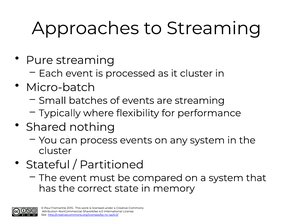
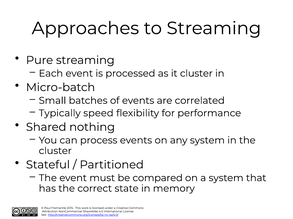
are streaming: streaming -> correlated
where: where -> speed
